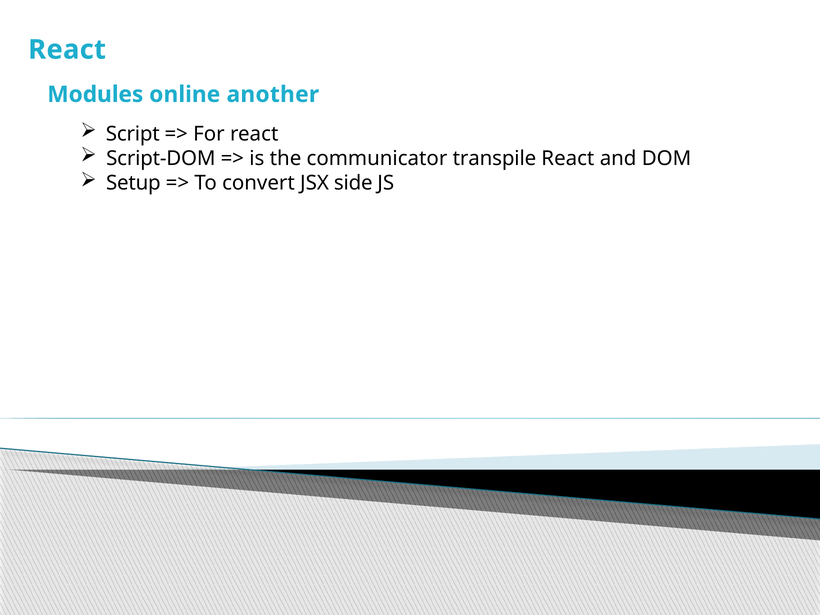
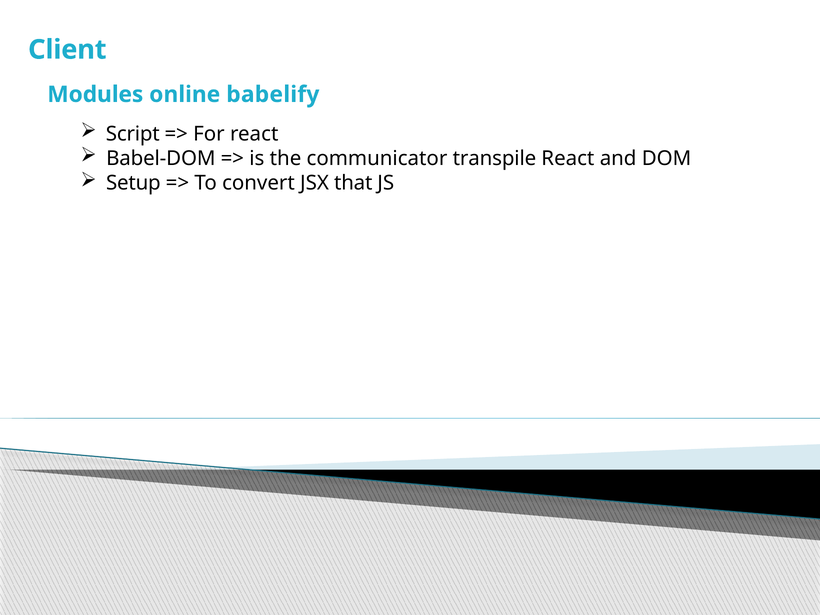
React at (67, 50): React -> Client
another: another -> babelify
Script-DOM: Script-DOM -> Babel-DOM
side: side -> that
